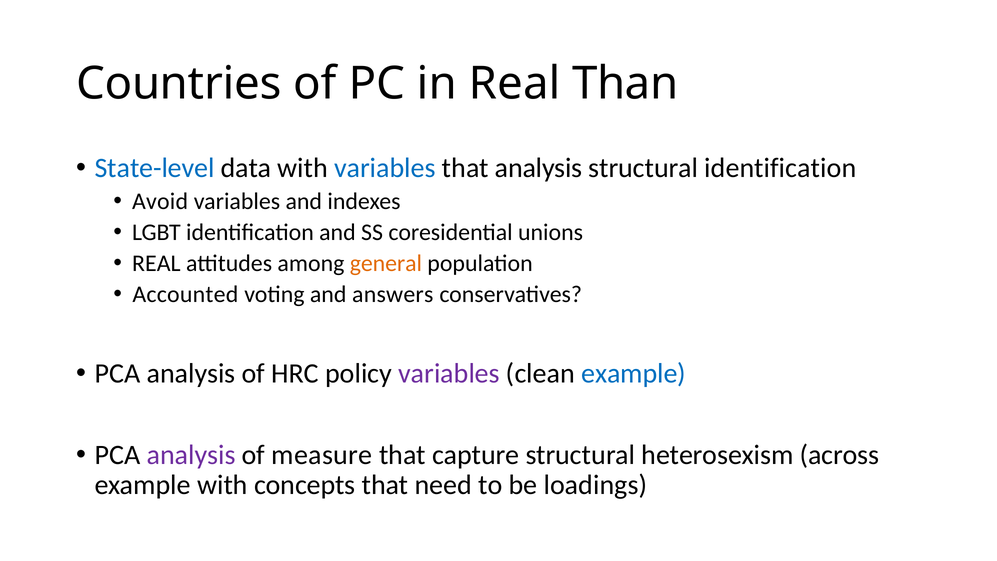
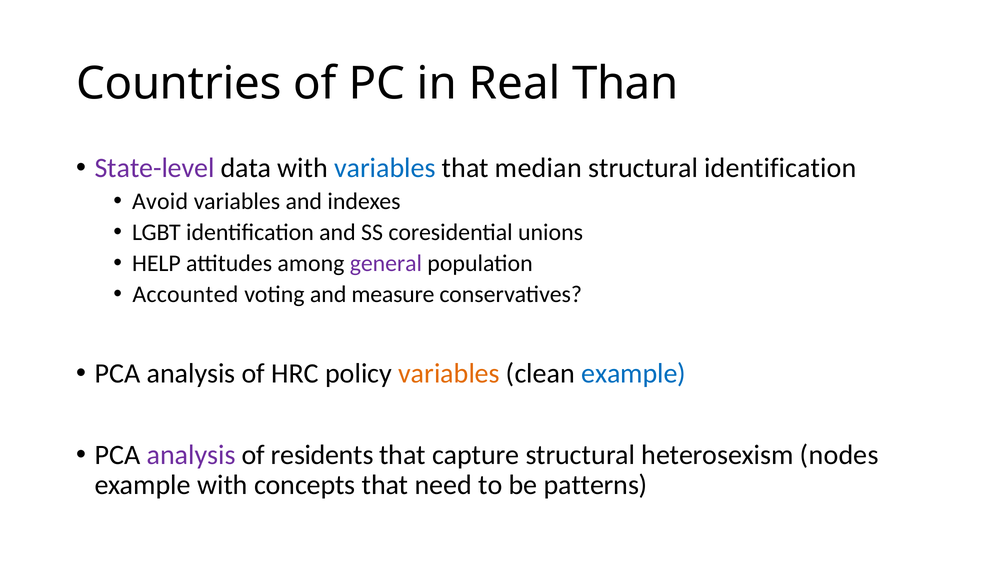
State-level colour: blue -> purple
that analysis: analysis -> median
REAL at (156, 263): REAL -> HELP
general colour: orange -> purple
answers: answers -> measure
variables at (449, 373) colour: purple -> orange
measure: measure -> residents
across: across -> nodes
loadings: loadings -> patterns
